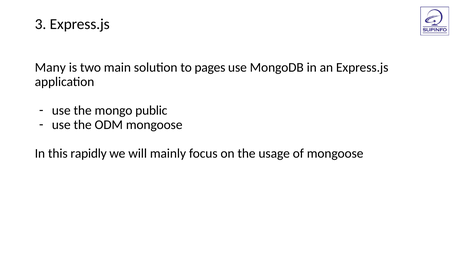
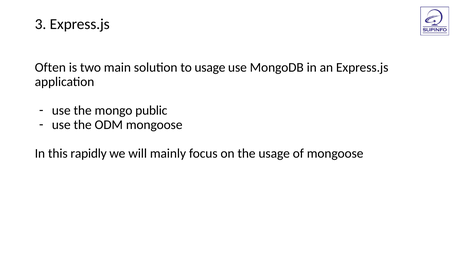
Many: Many -> Often
to pages: pages -> usage
